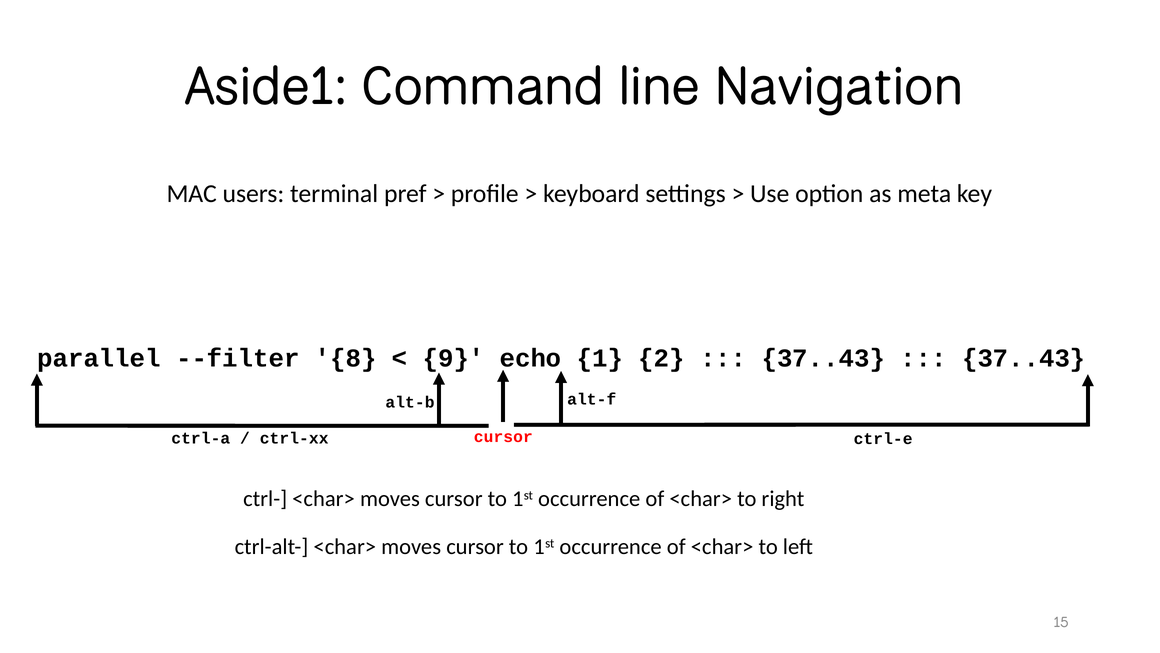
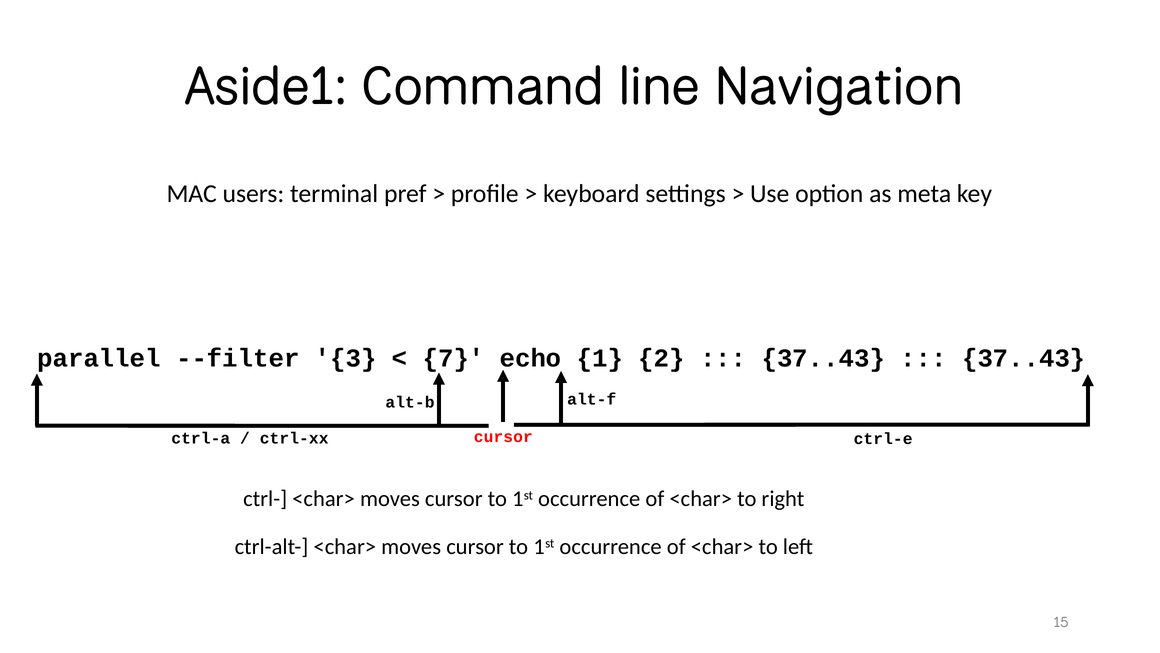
8: 8 -> 3
9: 9 -> 7
